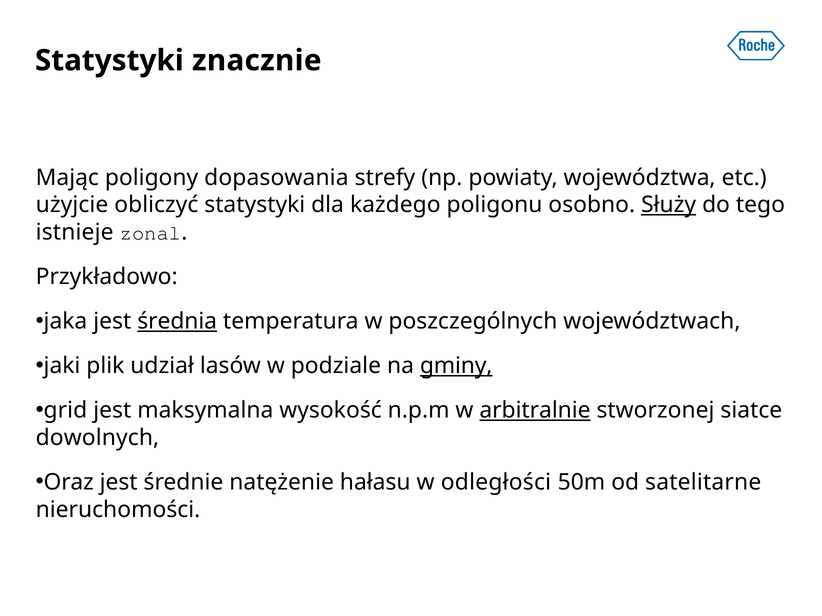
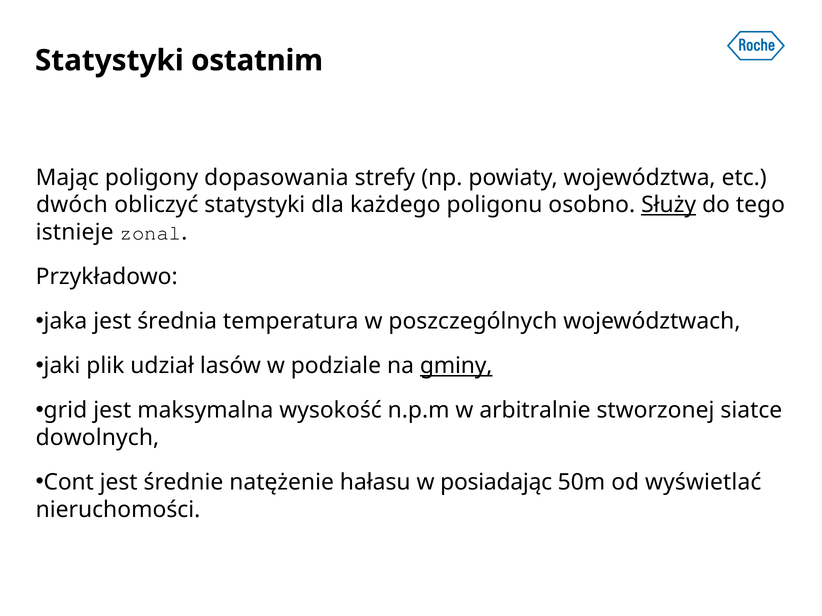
znacznie: znacznie -> ostatnim
użyjcie: użyjcie -> dwóch
średnia underline: present -> none
arbitralnie underline: present -> none
Oraz: Oraz -> Cont
odległości: odległości -> posiadając
satelitarne: satelitarne -> wyświetlać
